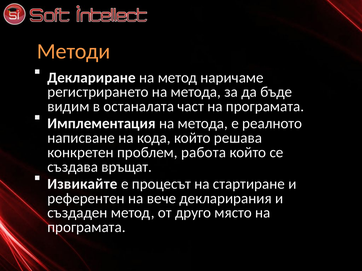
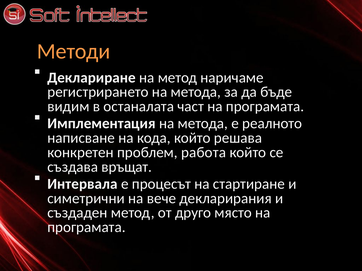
Извикайте: Извикайте -> Интервала
референтен: референтен -> симетрични
